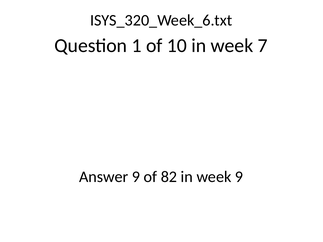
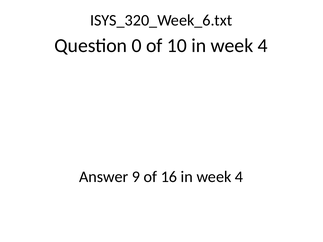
1: 1 -> 0
10 in week 7: 7 -> 4
82: 82 -> 16
9 at (239, 177): 9 -> 4
